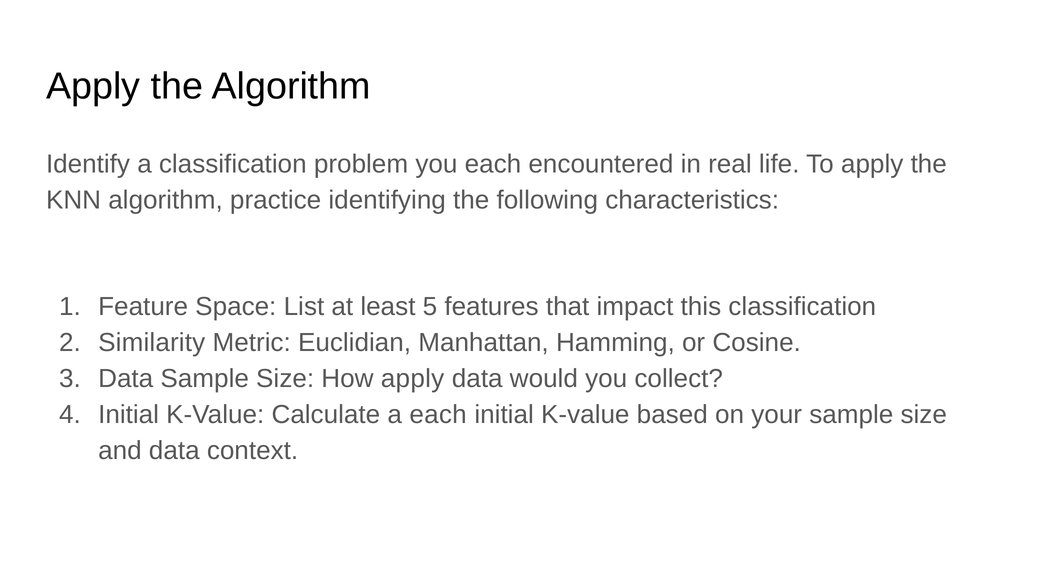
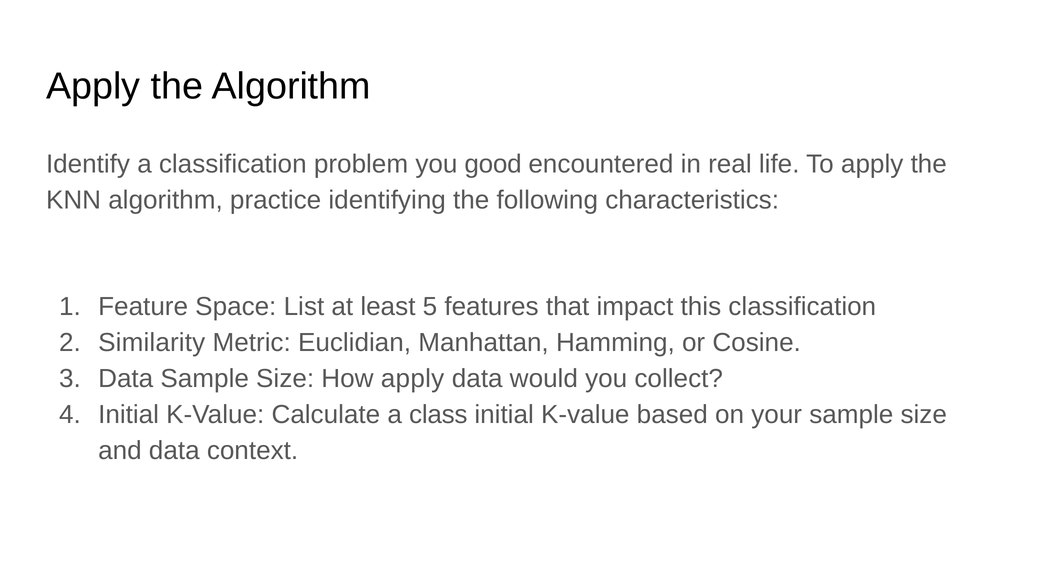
you each: each -> good
a each: each -> class
